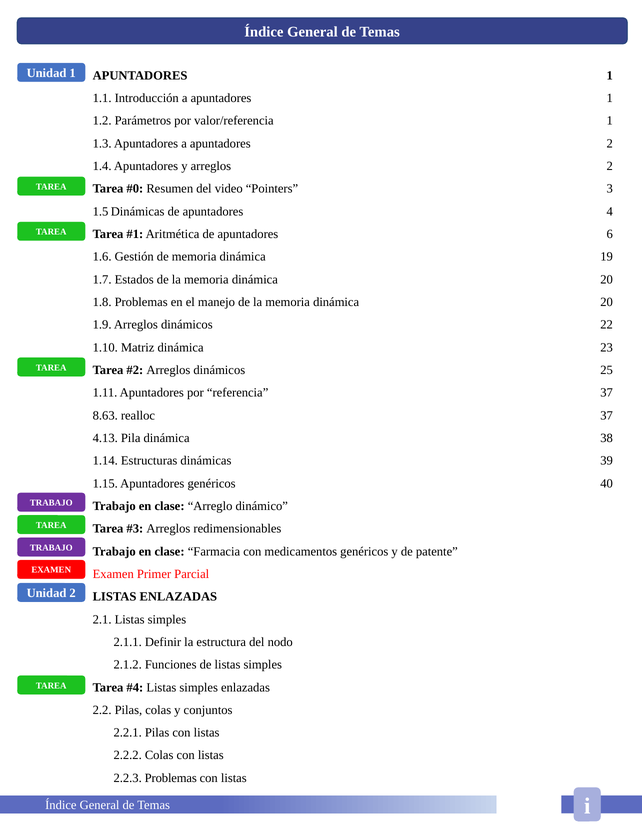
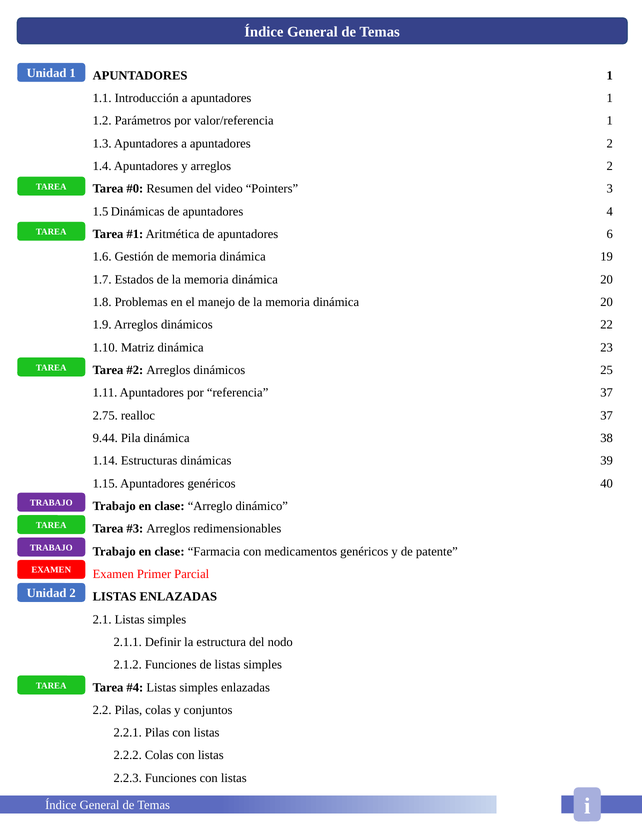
8.63: 8.63 -> 2.75
4.13: 4.13 -> 9.44
2.2.3 Problemas: Problemas -> Funciones
